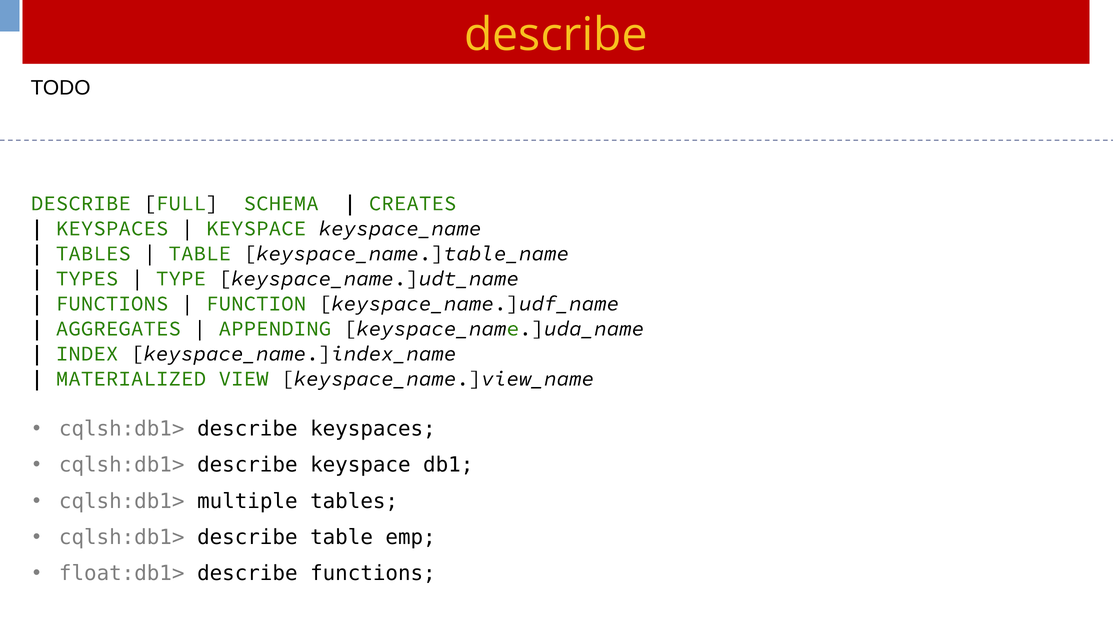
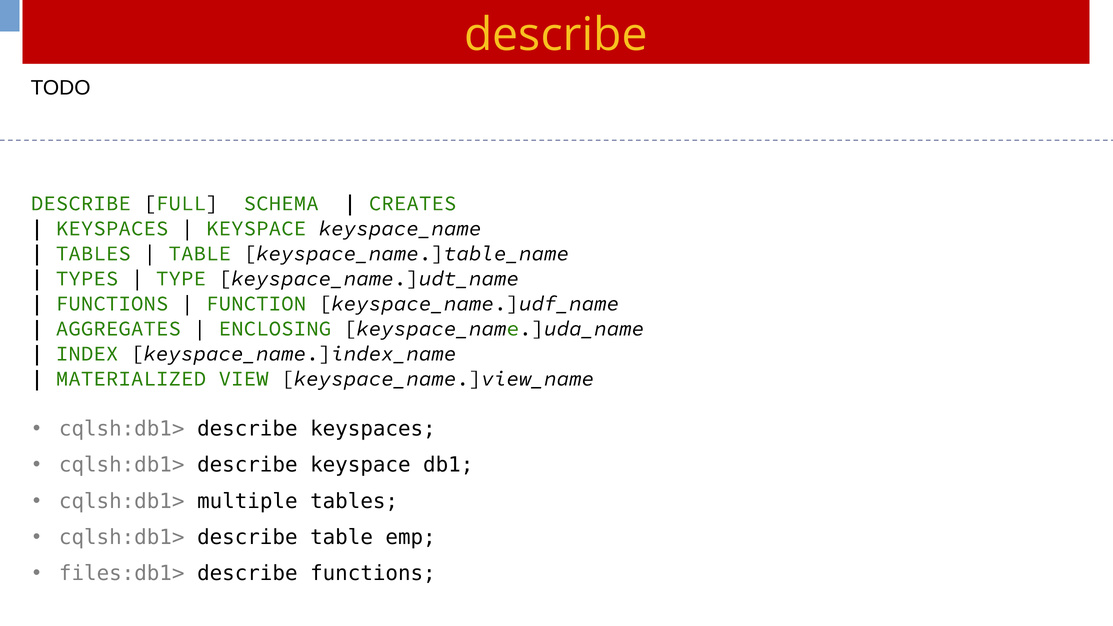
APPENDING: APPENDING -> ENCLOSING
float:db1>: float:db1> -> files:db1>
